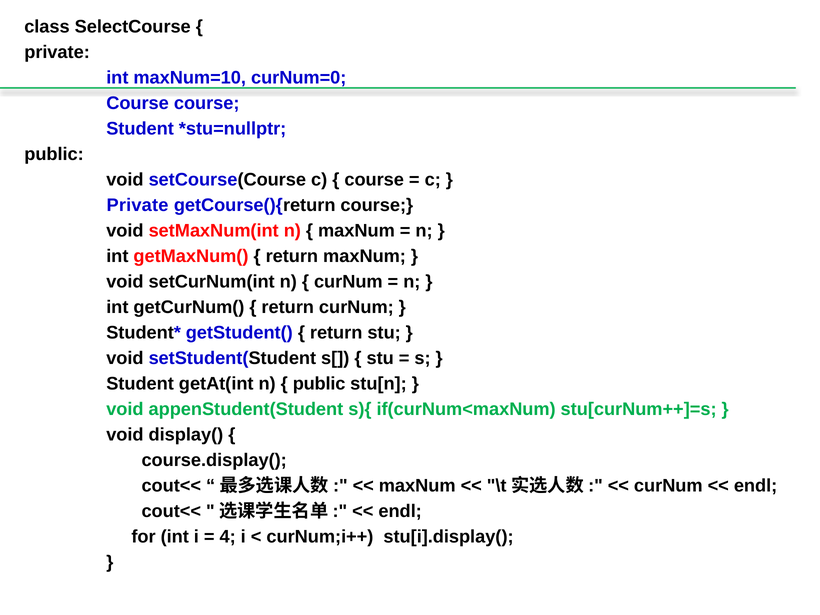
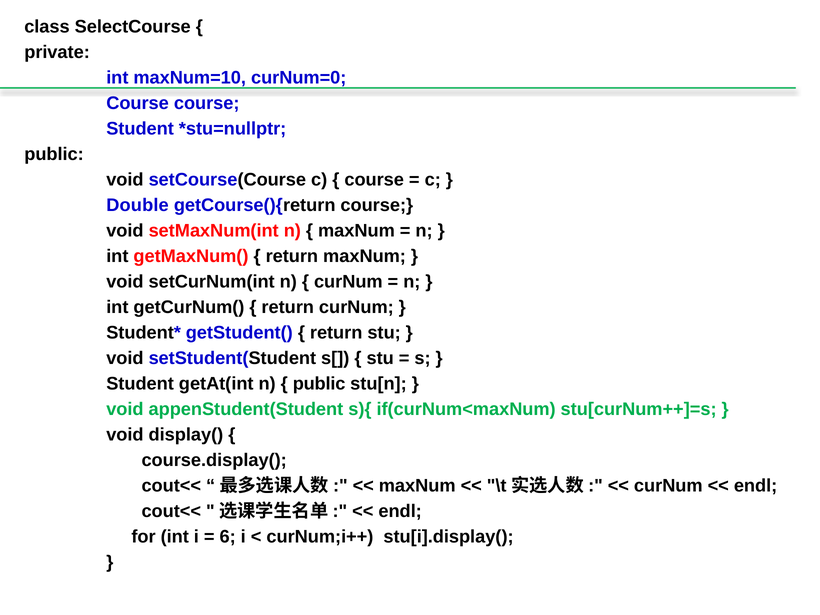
Private at (137, 205): Private -> Double
4: 4 -> 6
